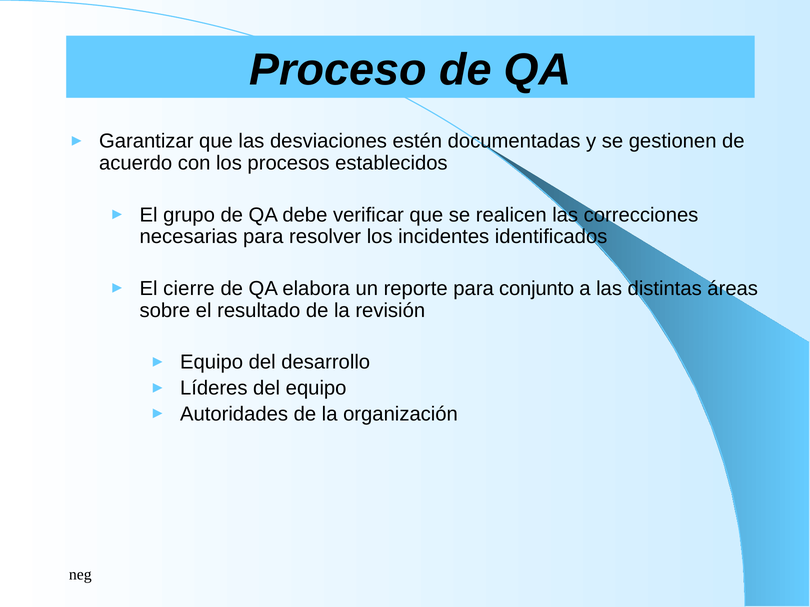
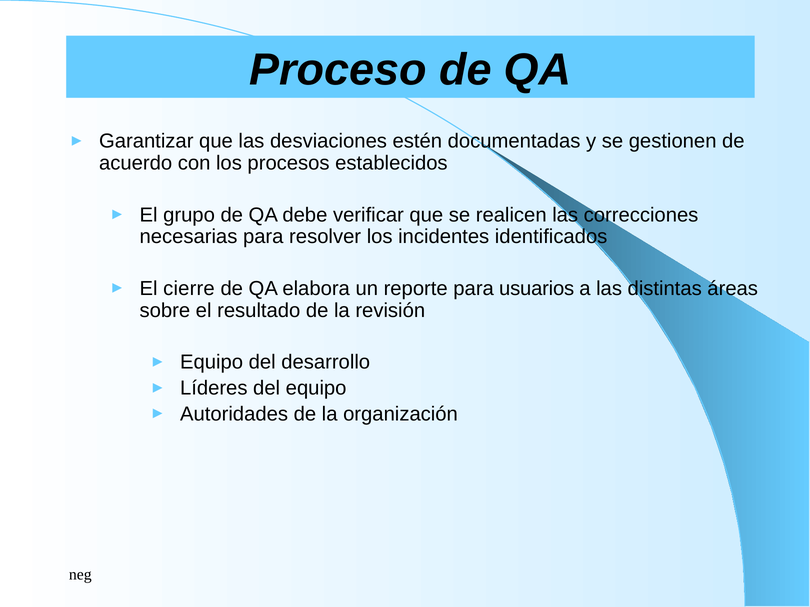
conjunto: conjunto -> usuarios
